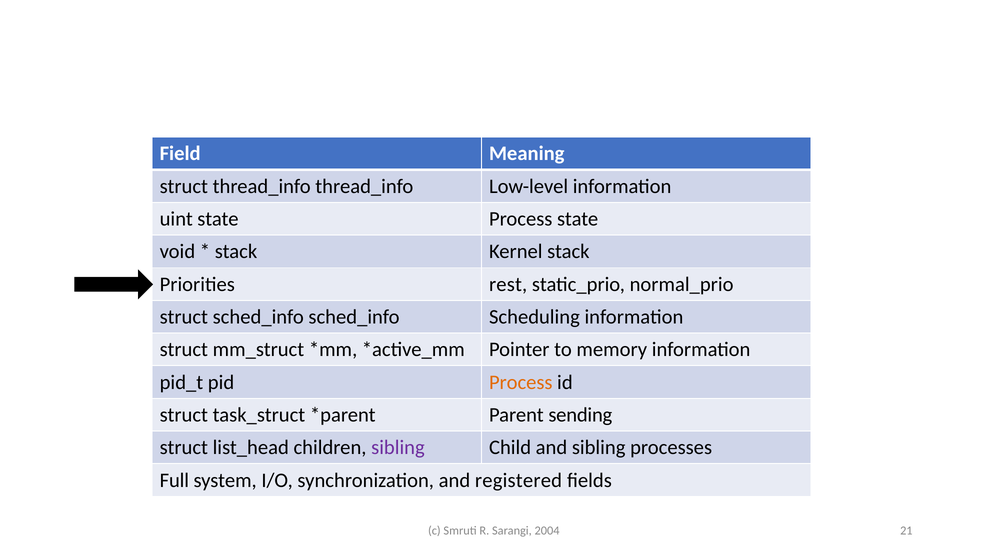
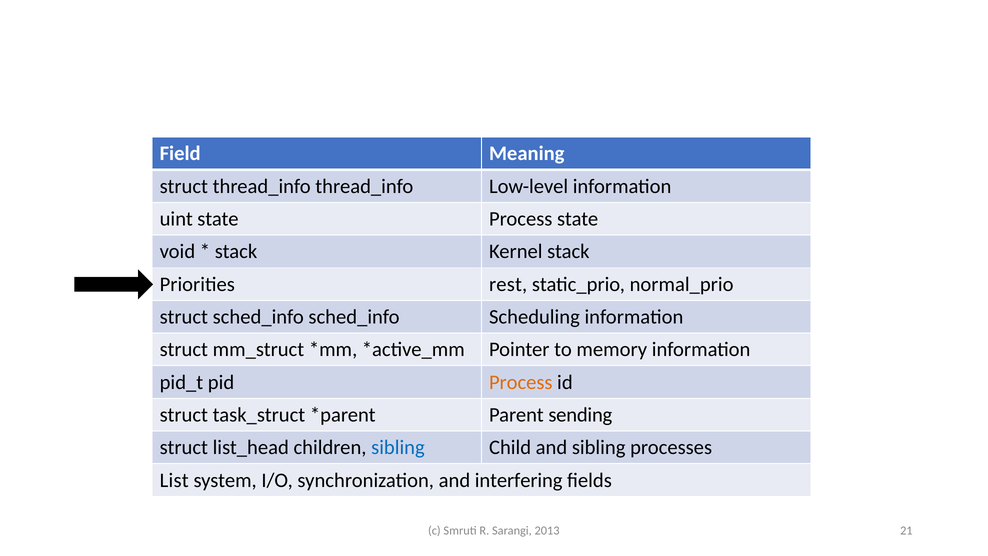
sibling at (398, 447) colour: purple -> blue
Full: Full -> List
registered: registered -> interfering
2004: 2004 -> 2013
